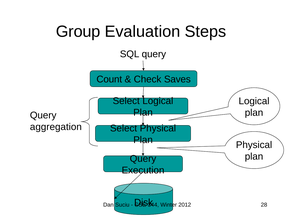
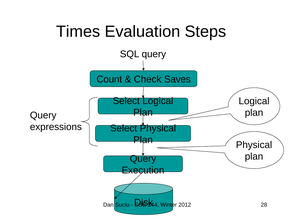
Group: Group -> Times
aggregation: aggregation -> expressions
